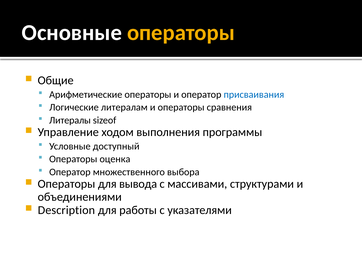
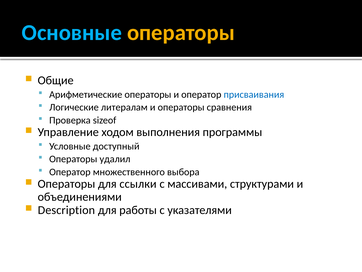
Основные colour: white -> light blue
Литералы: Литералы -> Проверка
оценка: оценка -> удалил
вывода: вывода -> ссылки
